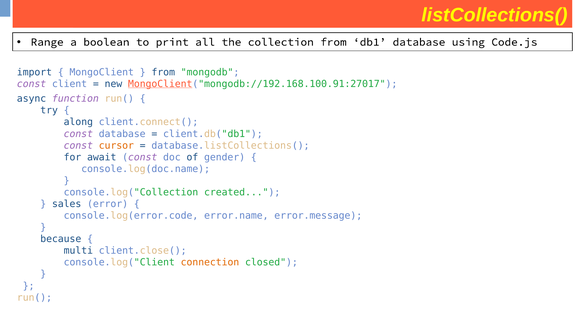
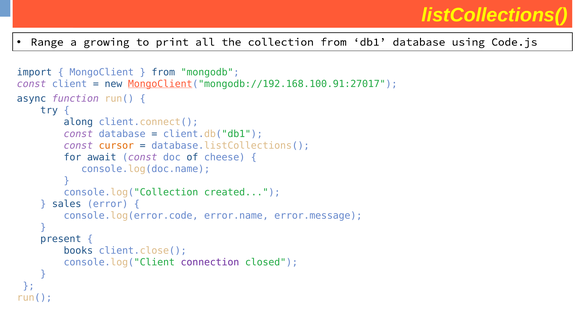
boolean: boolean -> growing
gender: gender -> cheese
because: because -> present
multi: multi -> books
connection colour: orange -> purple
